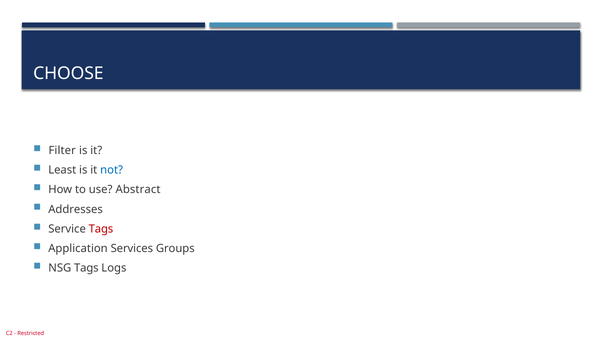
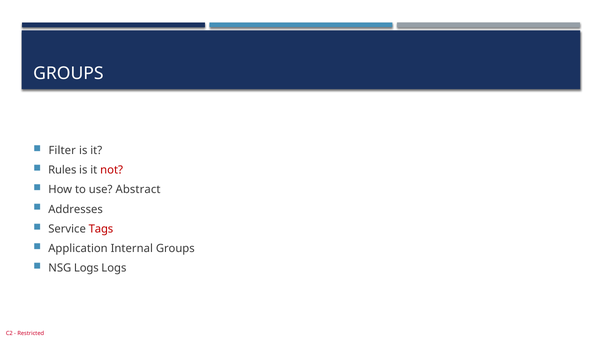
CHOOSE at (68, 73): CHOOSE -> GROUPS
Least: Least -> Rules
not colour: blue -> red
Services: Services -> Internal
NSG Tags: Tags -> Logs
